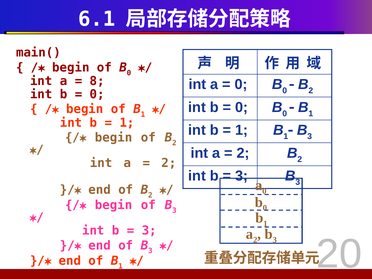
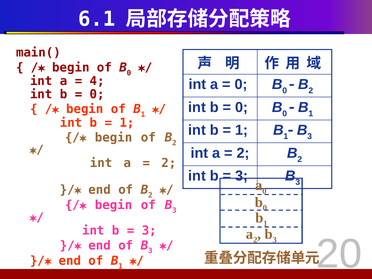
8: 8 -> 4
